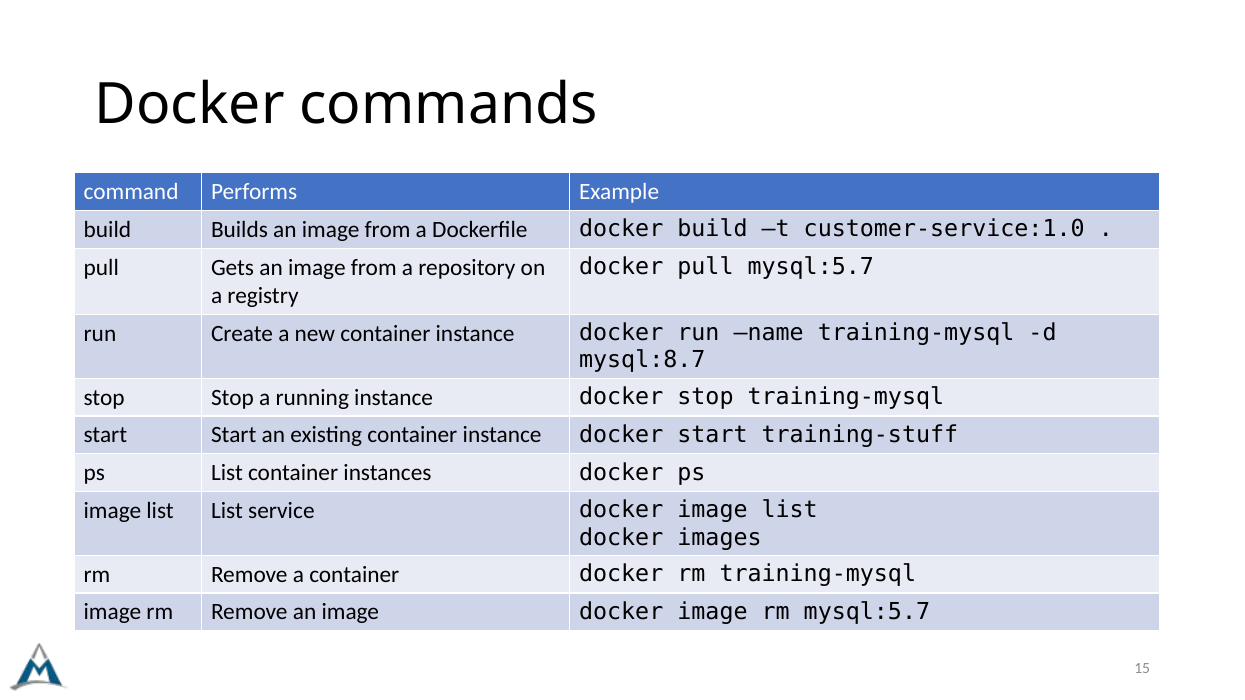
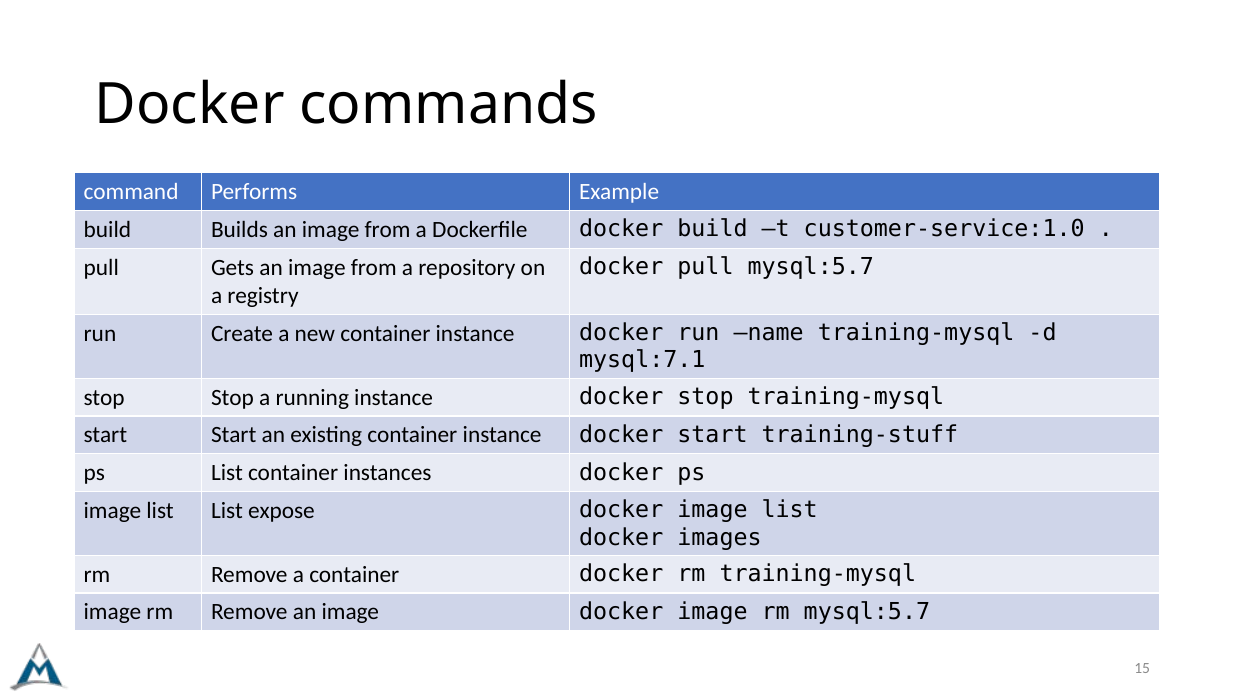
mysql:8.7: mysql:8.7 -> mysql:7.1
service: service -> expose
